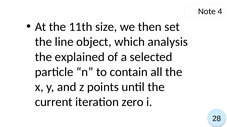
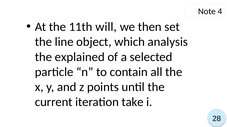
size: size -> will
zero: zero -> take
